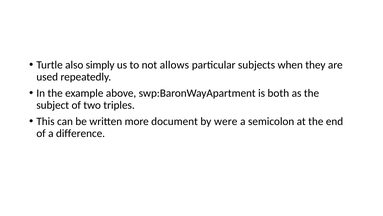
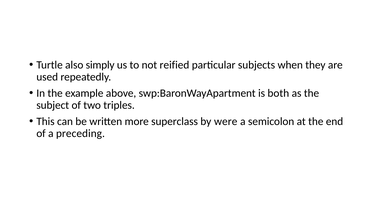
allows: allows -> reified
document: document -> superclass
difference: difference -> preceding
